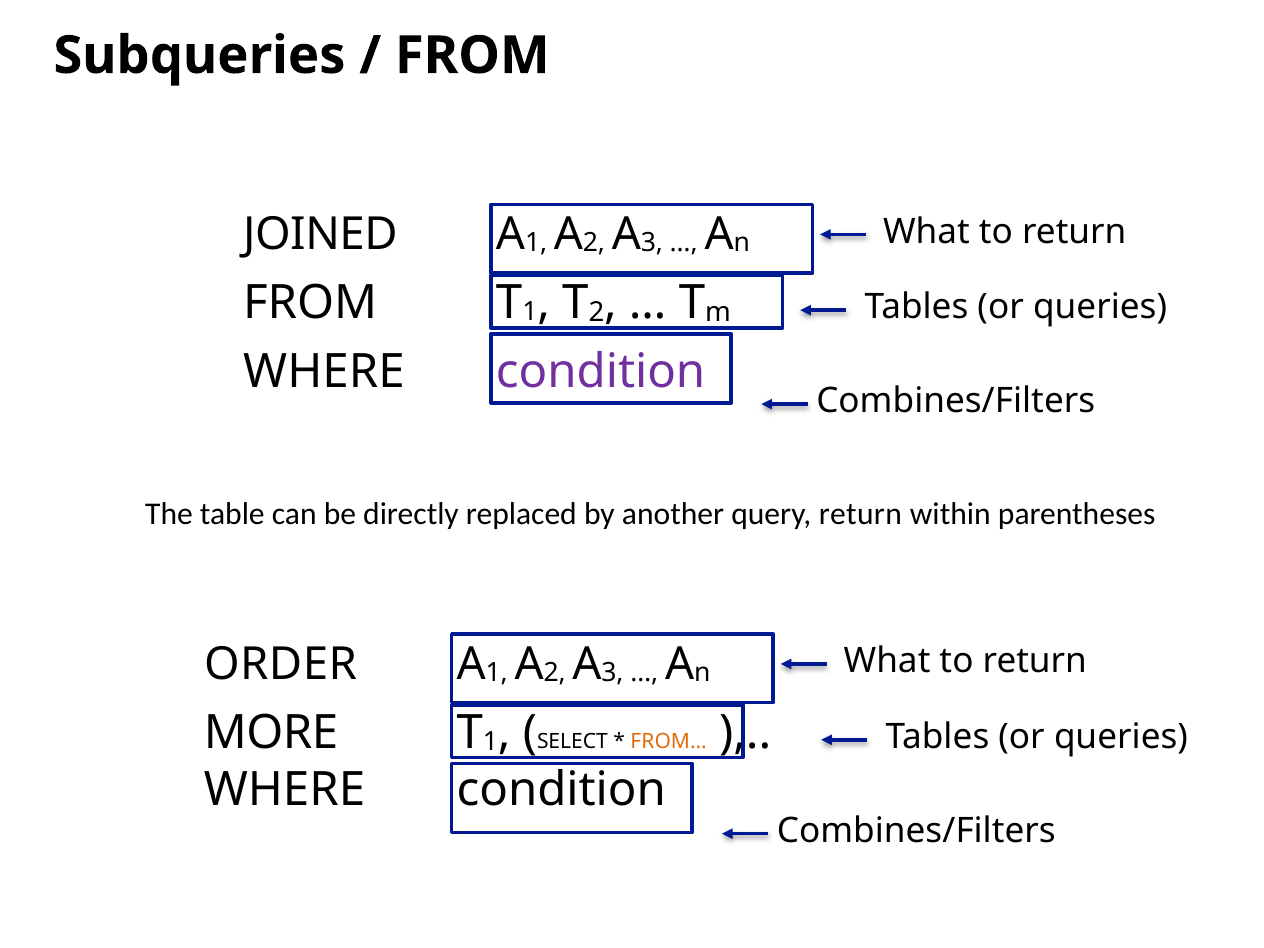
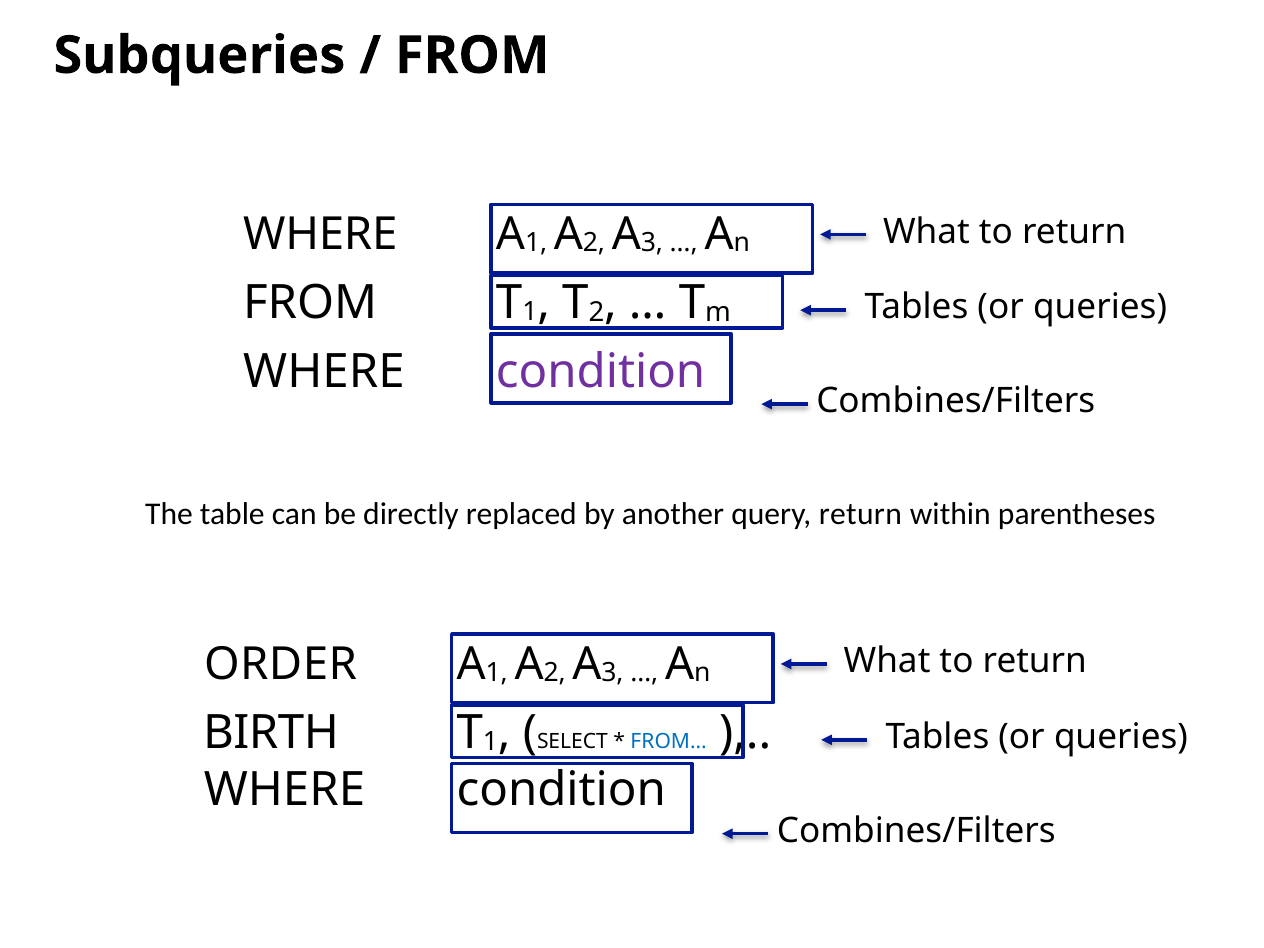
JOINED at (320, 234): JOINED -> WHERE
MORE: MORE -> BIRTH
FROM… colour: orange -> blue
